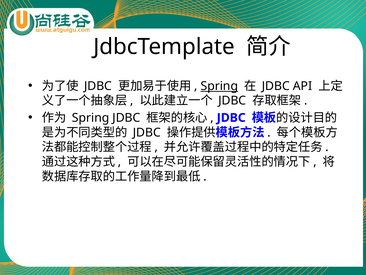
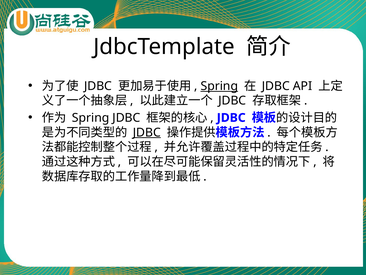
JDBC at (147, 132) underline: none -> present
